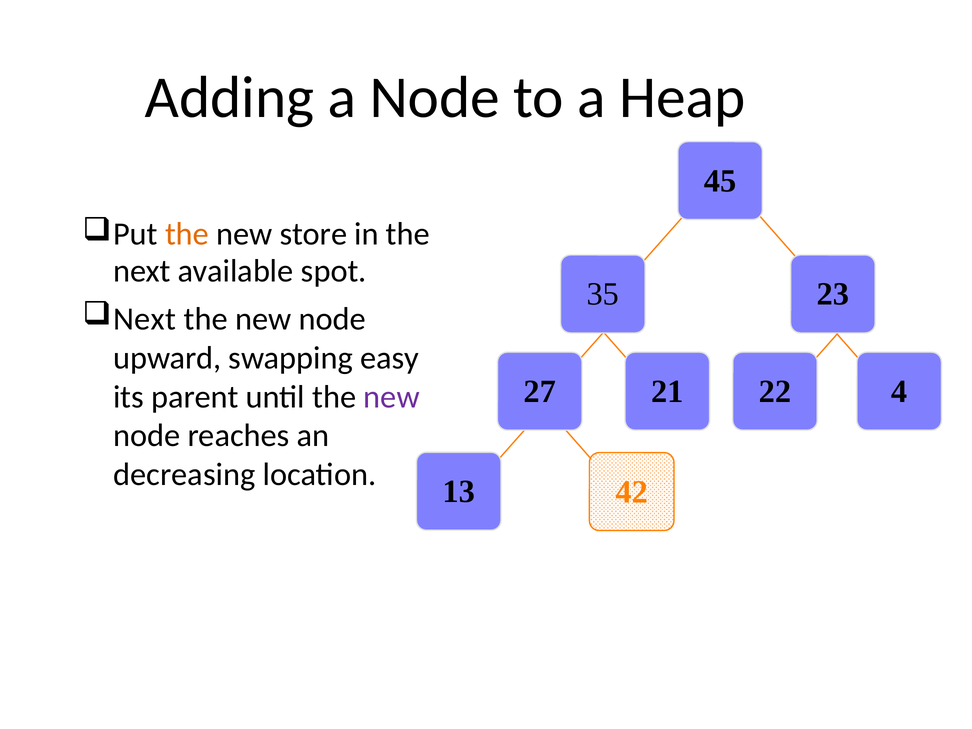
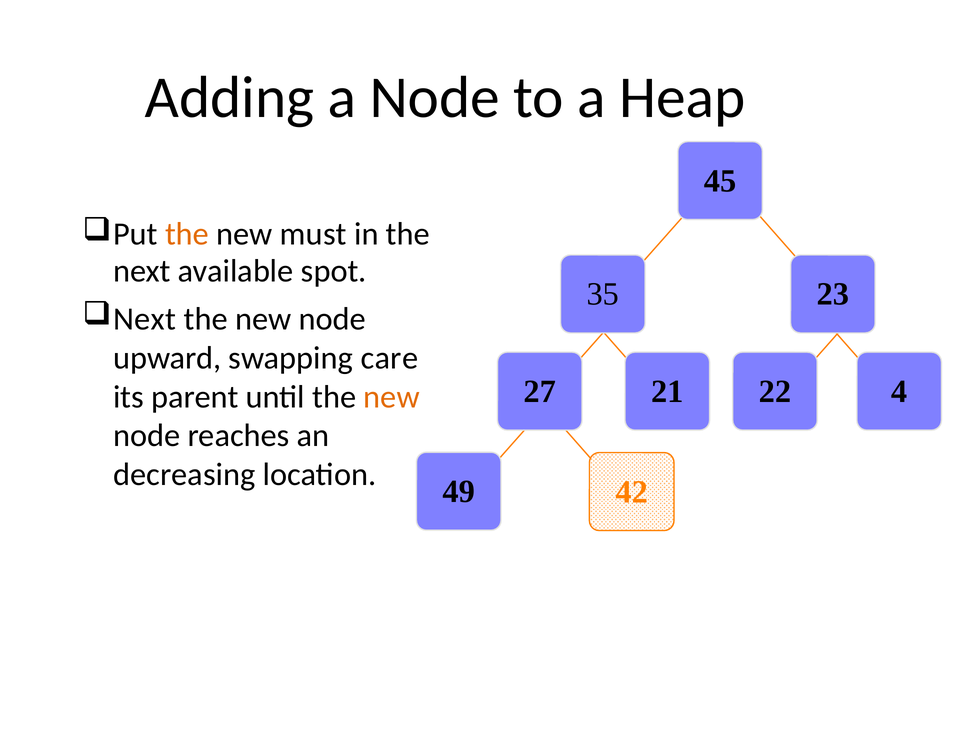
store: store -> must
easy: easy -> care
new at (392, 397) colour: purple -> orange
13: 13 -> 49
